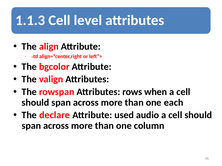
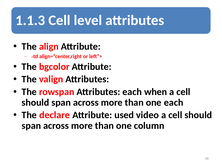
Attributes rows: rows -> each
audio: audio -> video
